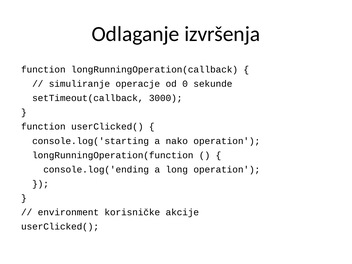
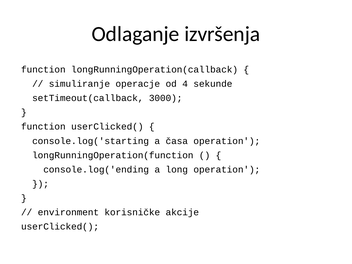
0: 0 -> 4
nako: nako -> časa
